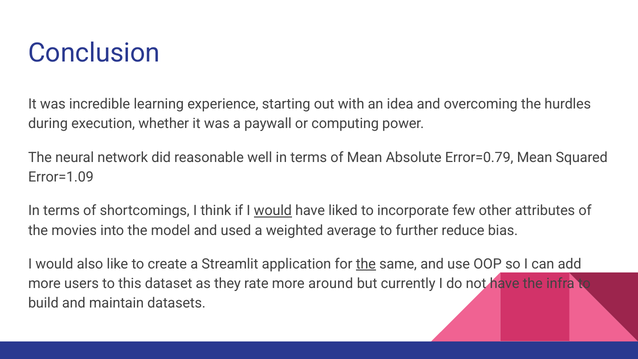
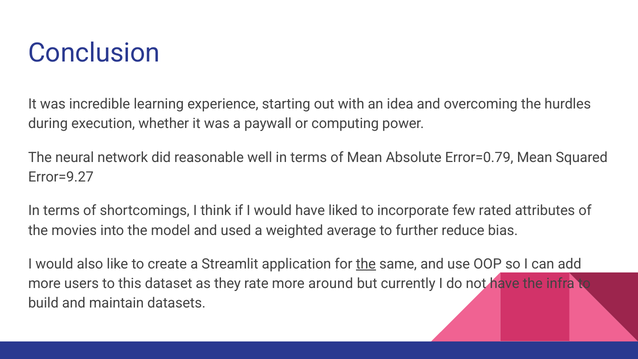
Error=1.09: Error=1.09 -> Error=9.27
would at (273, 211) underline: present -> none
other: other -> rated
